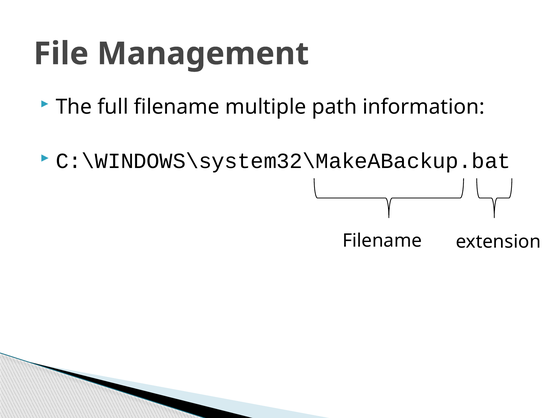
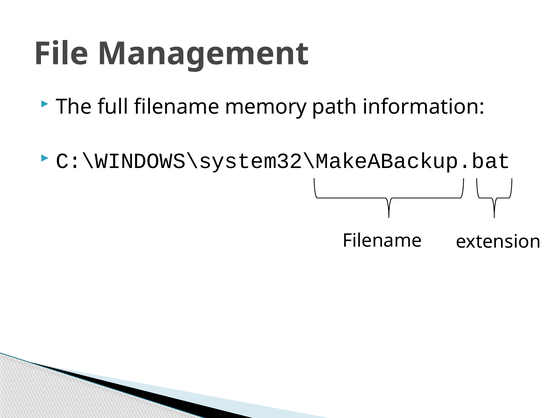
multiple: multiple -> memory
